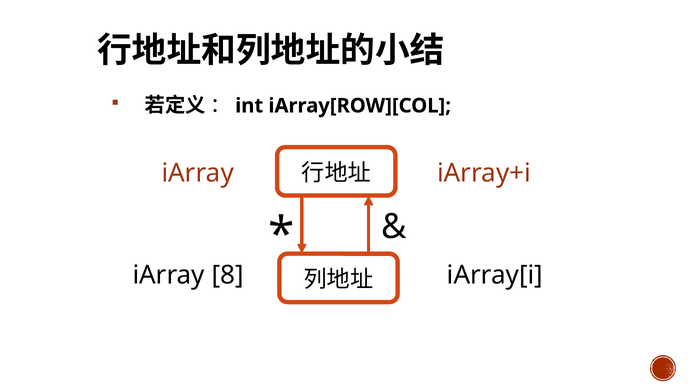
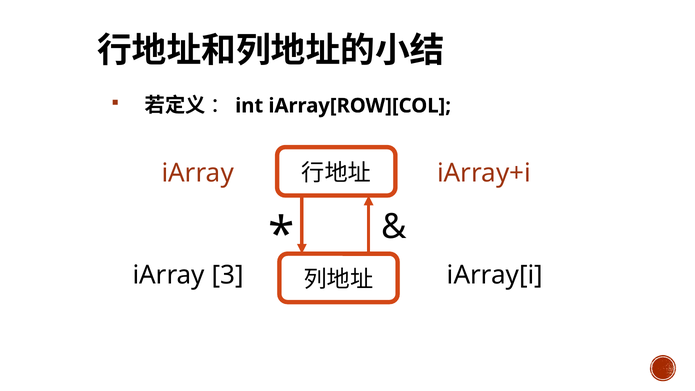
8: 8 -> 3
